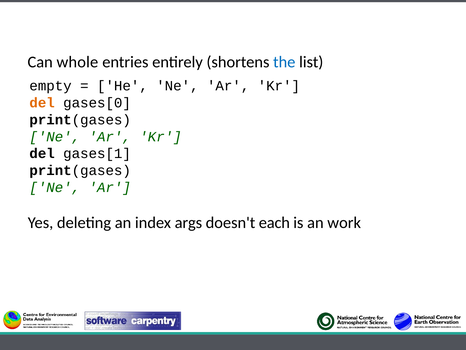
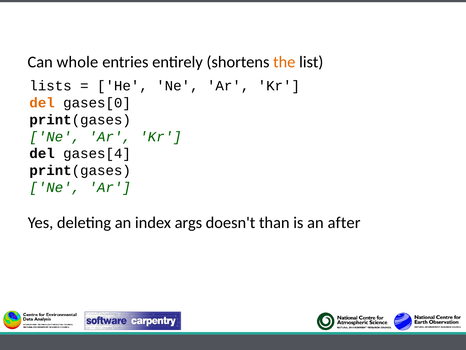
the colour: blue -> orange
empty: empty -> lists
gases[1: gases[1 -> gases[4
each: each -> than
work: work -> after
